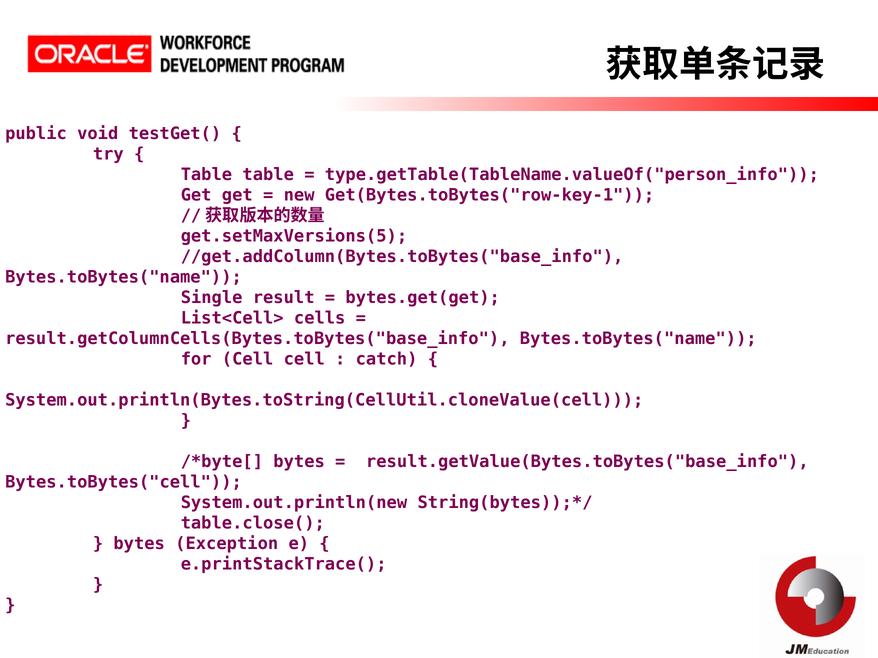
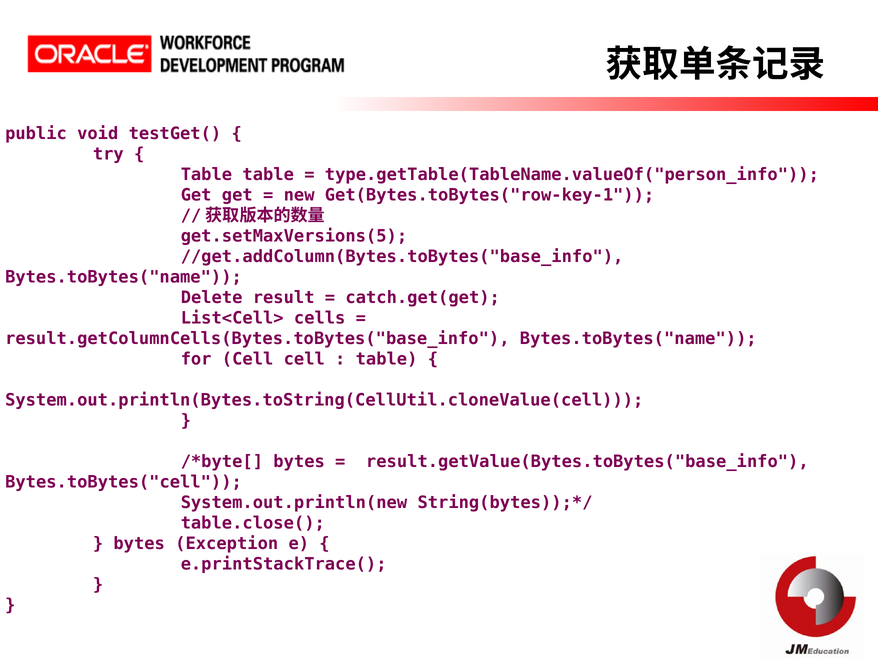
Single: Single -> Delete
bytes.get(get: bytes.get(get -> catch.get(get
catch at (387, 359): catch -> table
